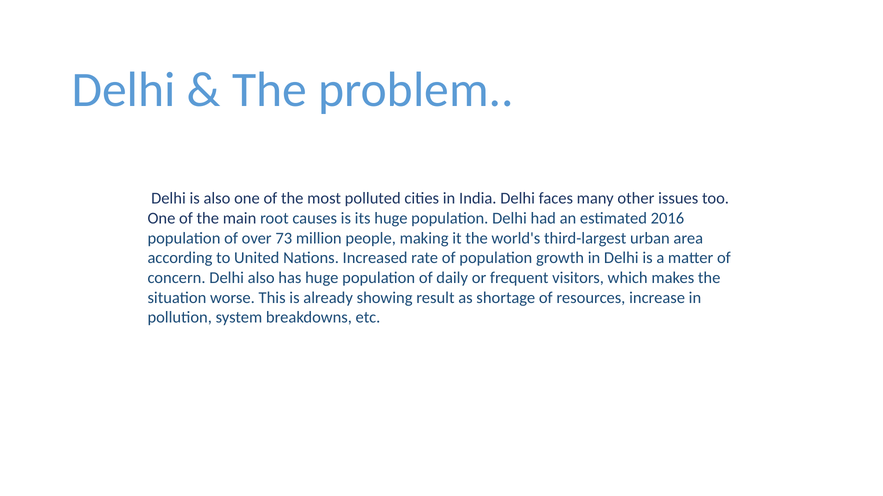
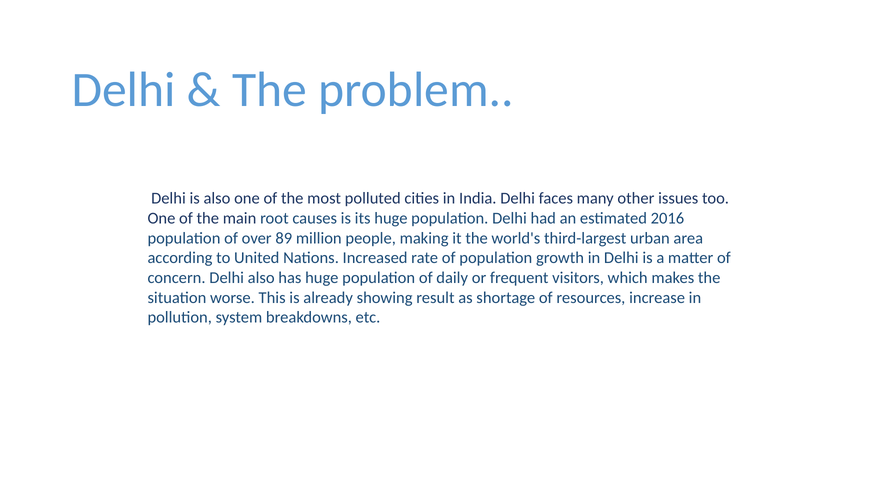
73: 73 -> 89
